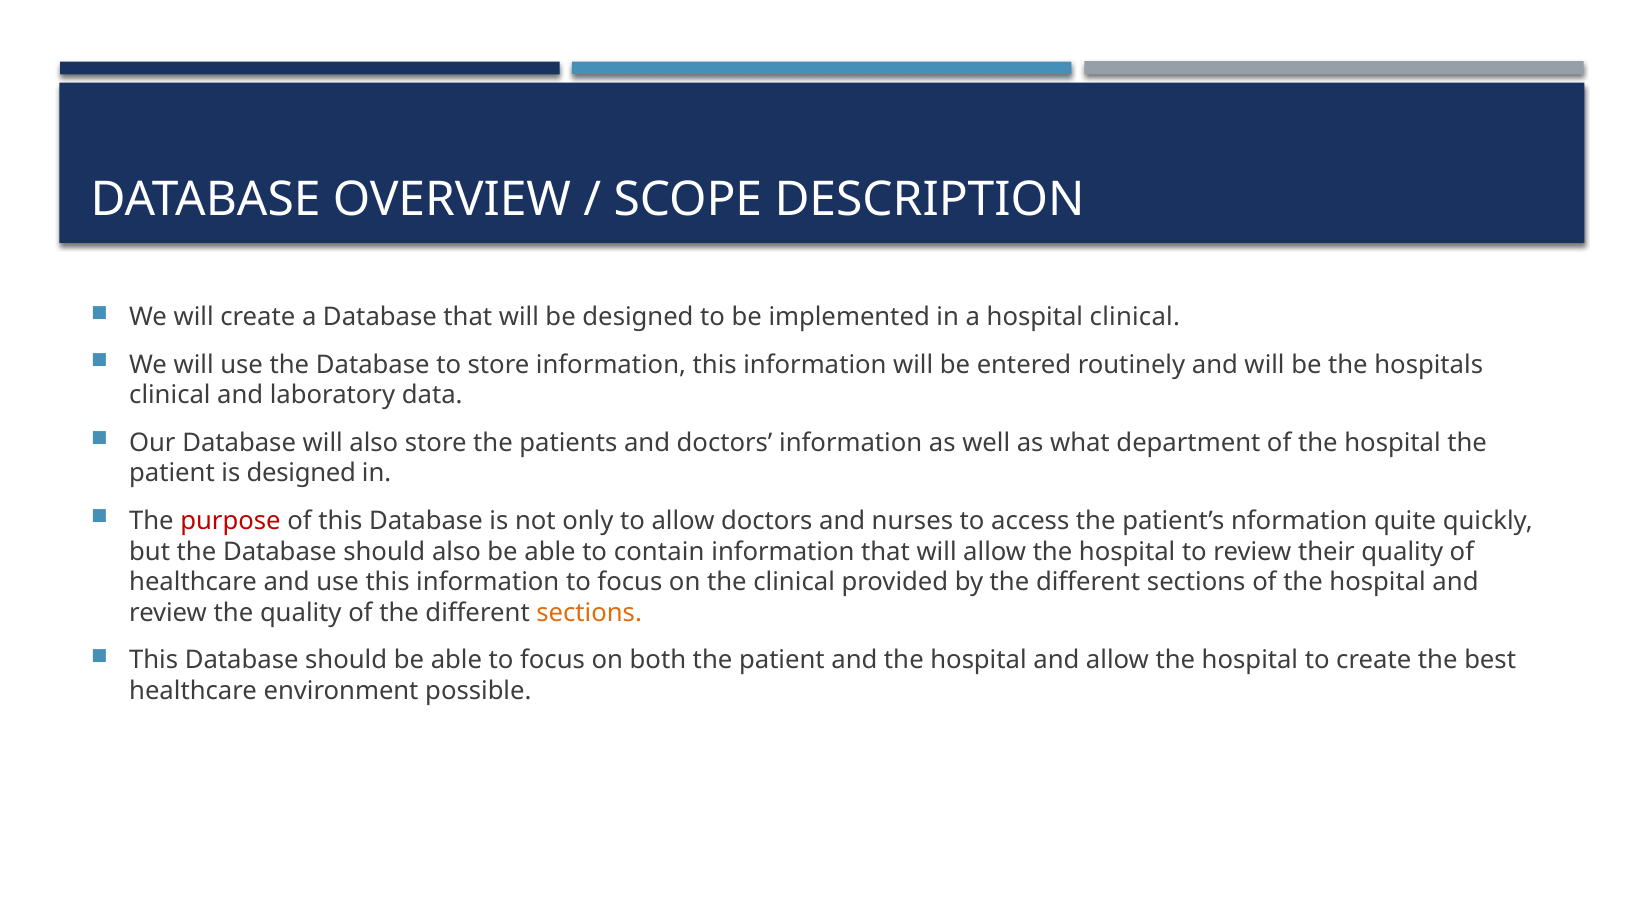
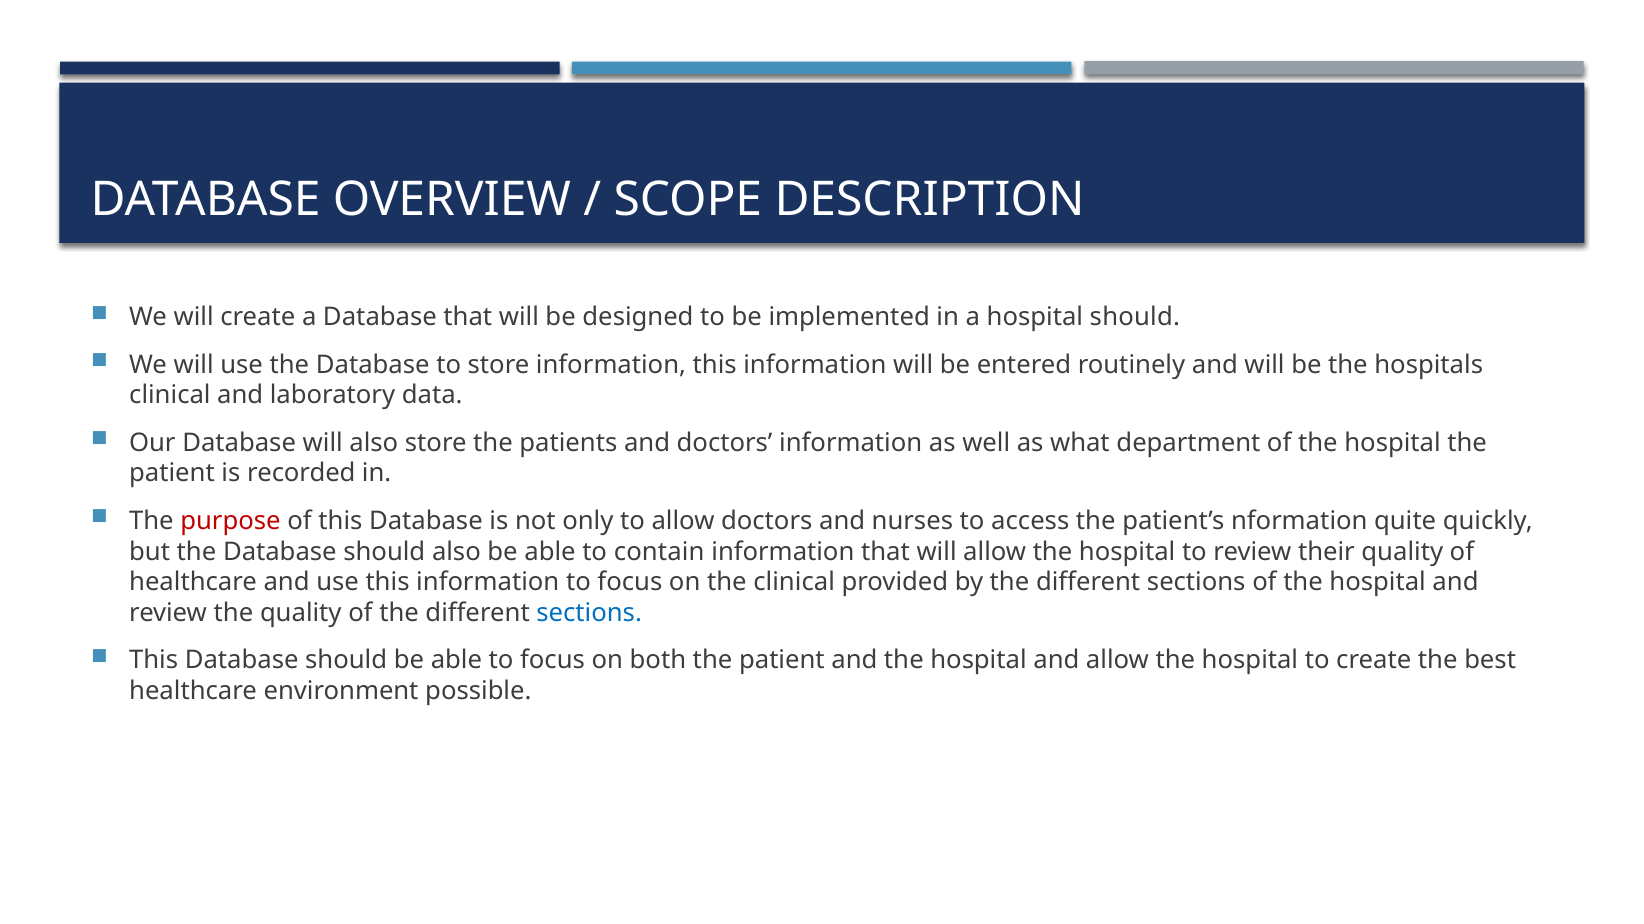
hospital clinical: clinical -> should
is designed: designed -> recorded
sections at (589, 614) colour: orange -> blue
